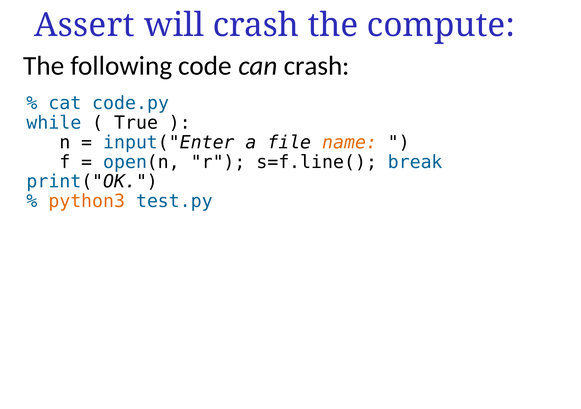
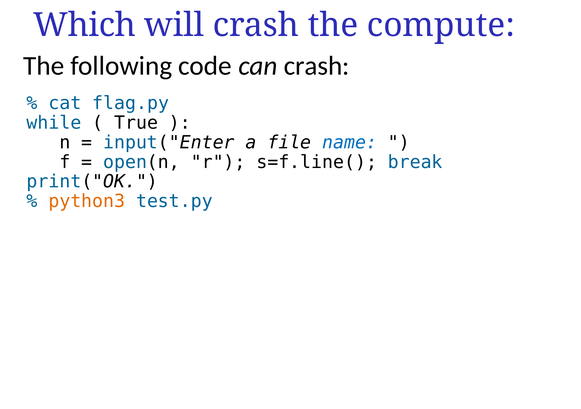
Assert: Assert -> Which
code.py: code.py -> flag.py
name colour: orange -> blue
